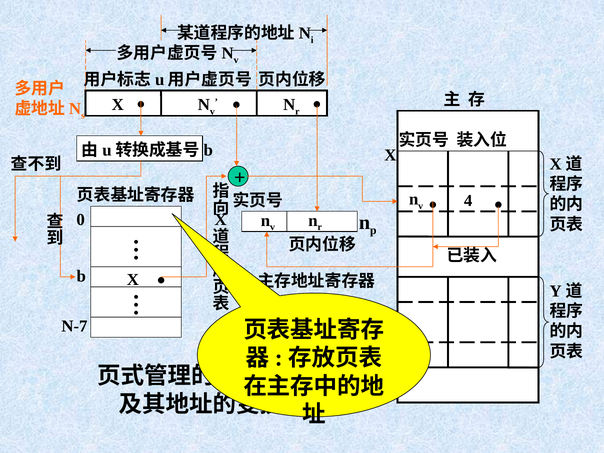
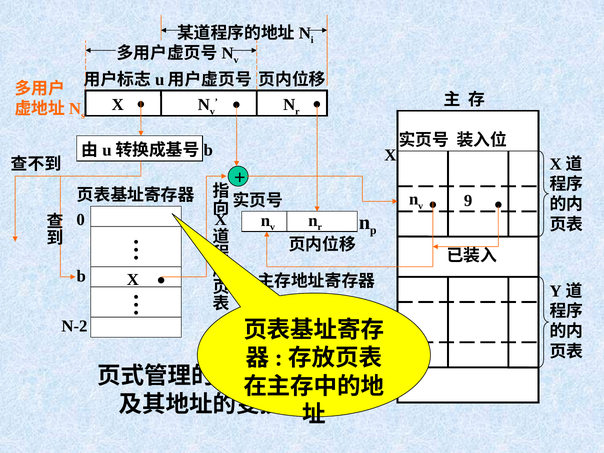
4: 4 -> 9
N-7: N-7 -> N-2
